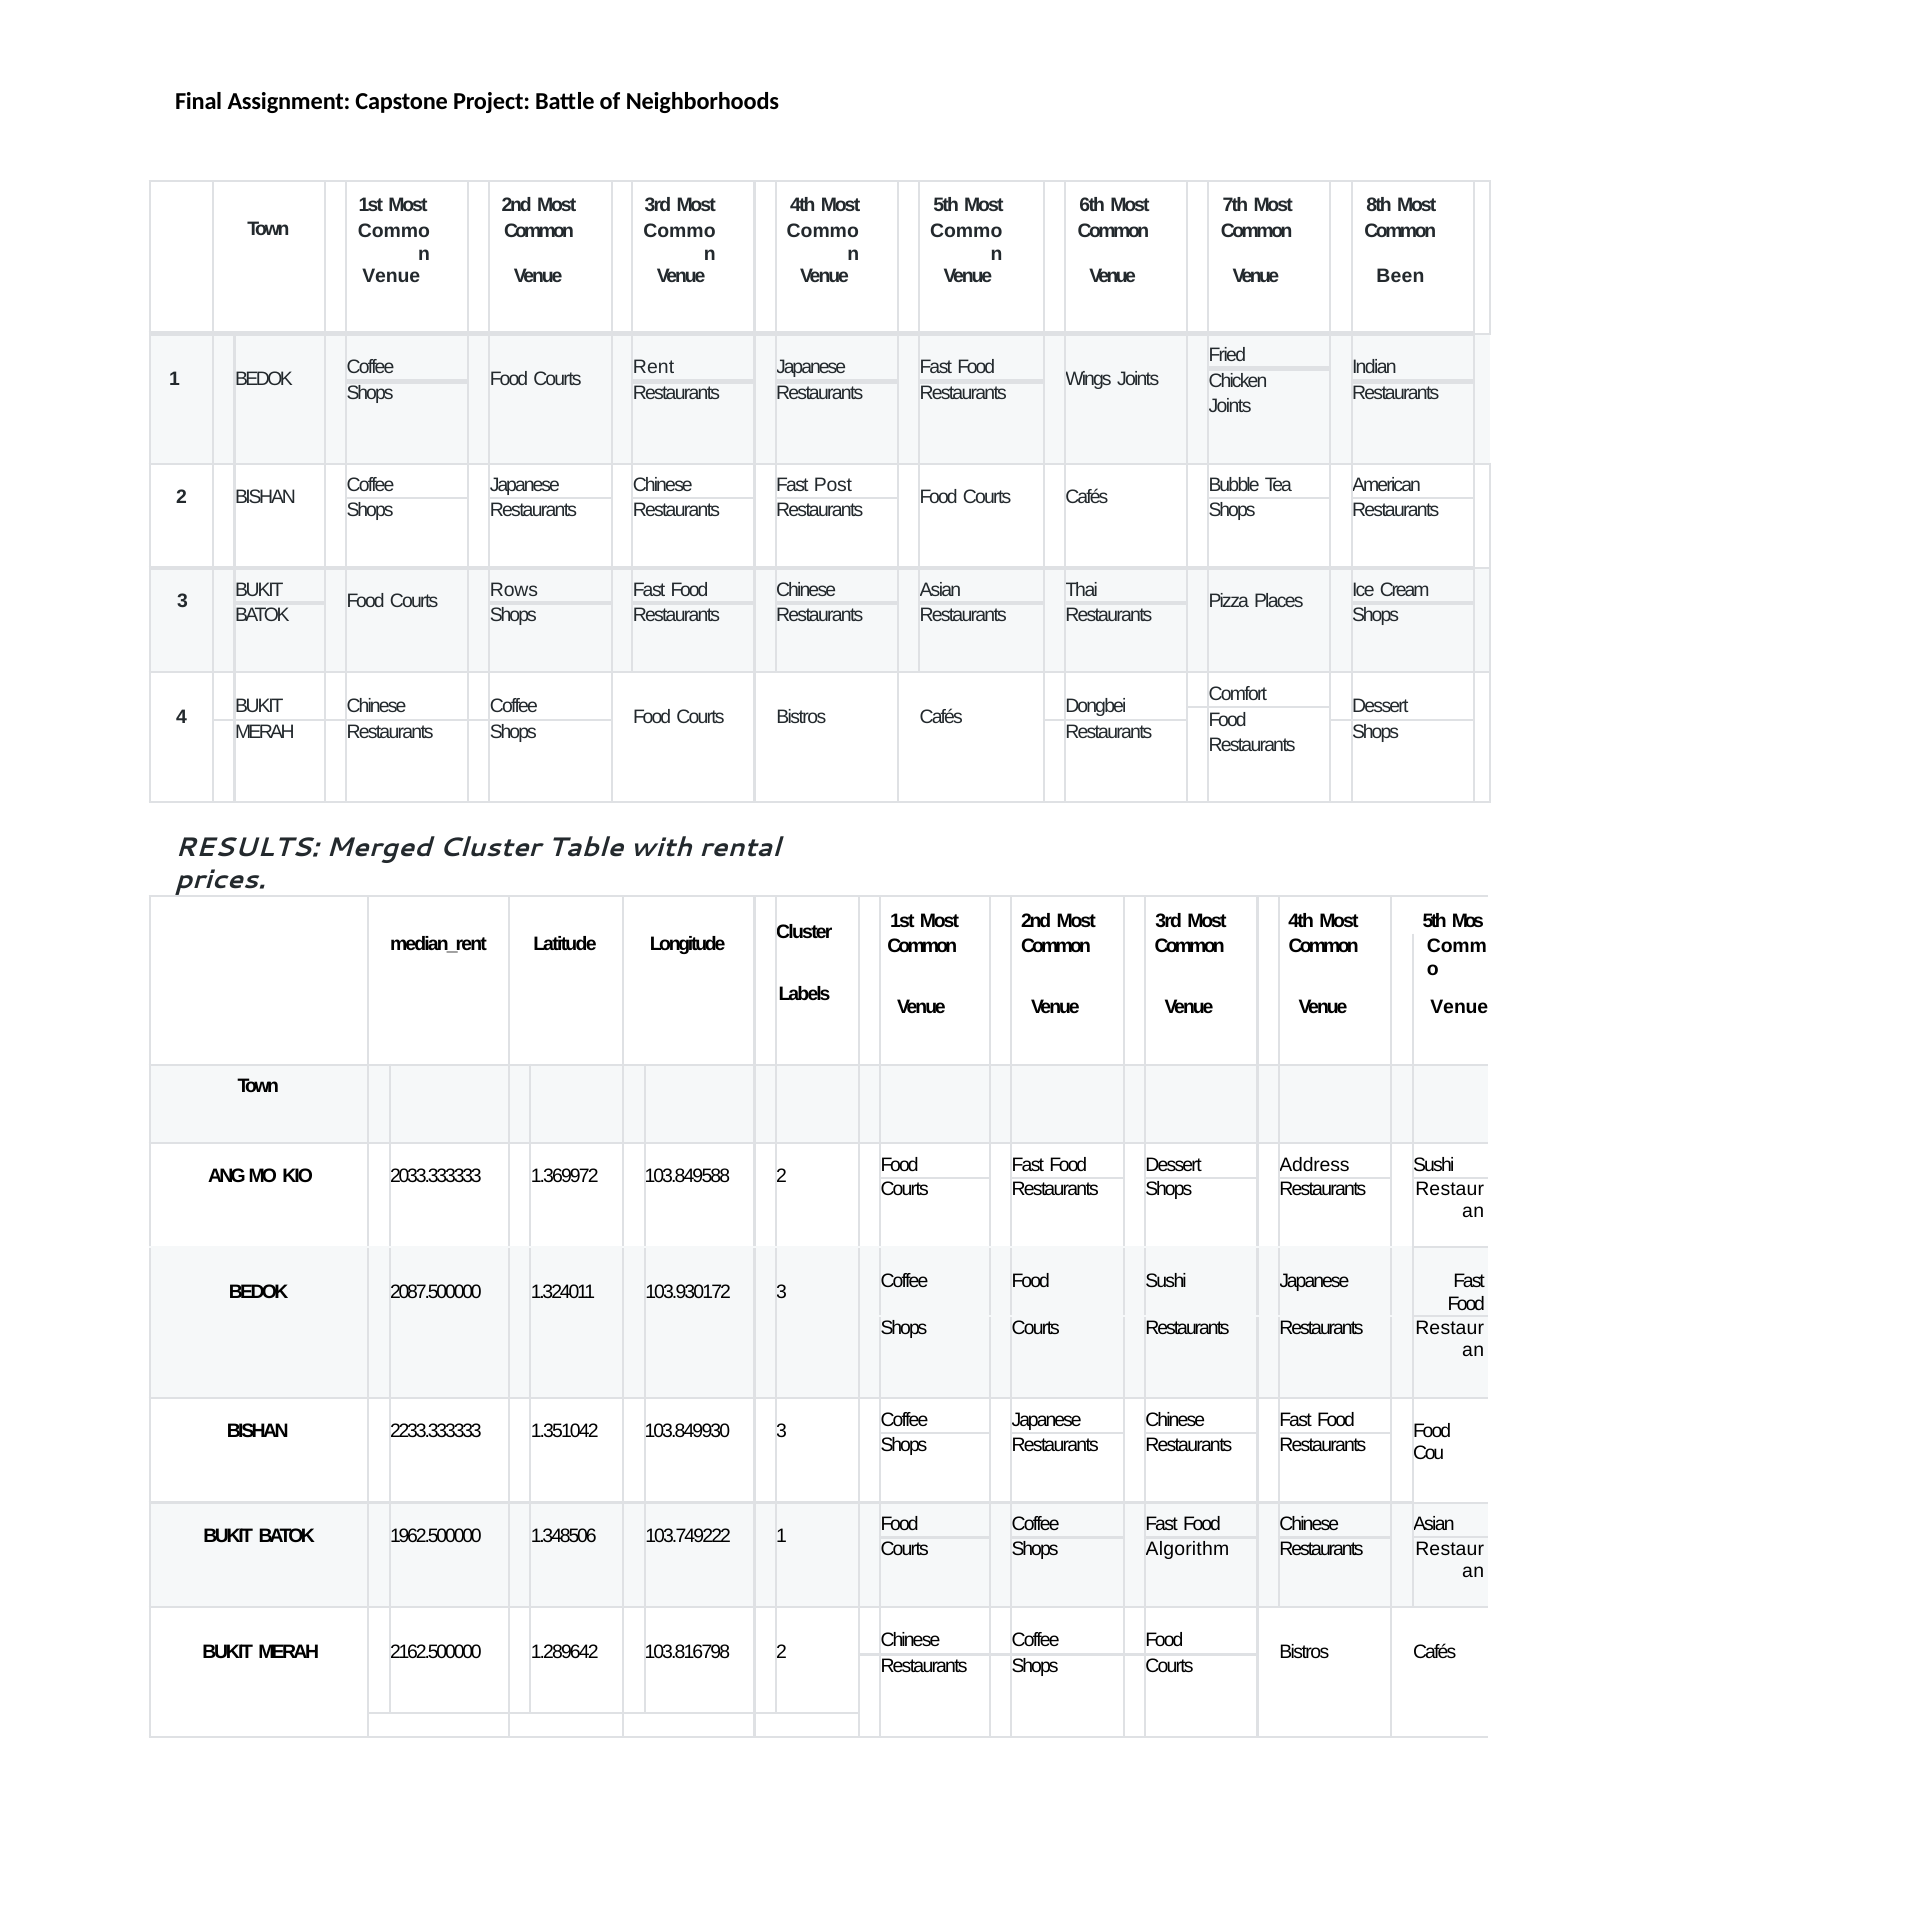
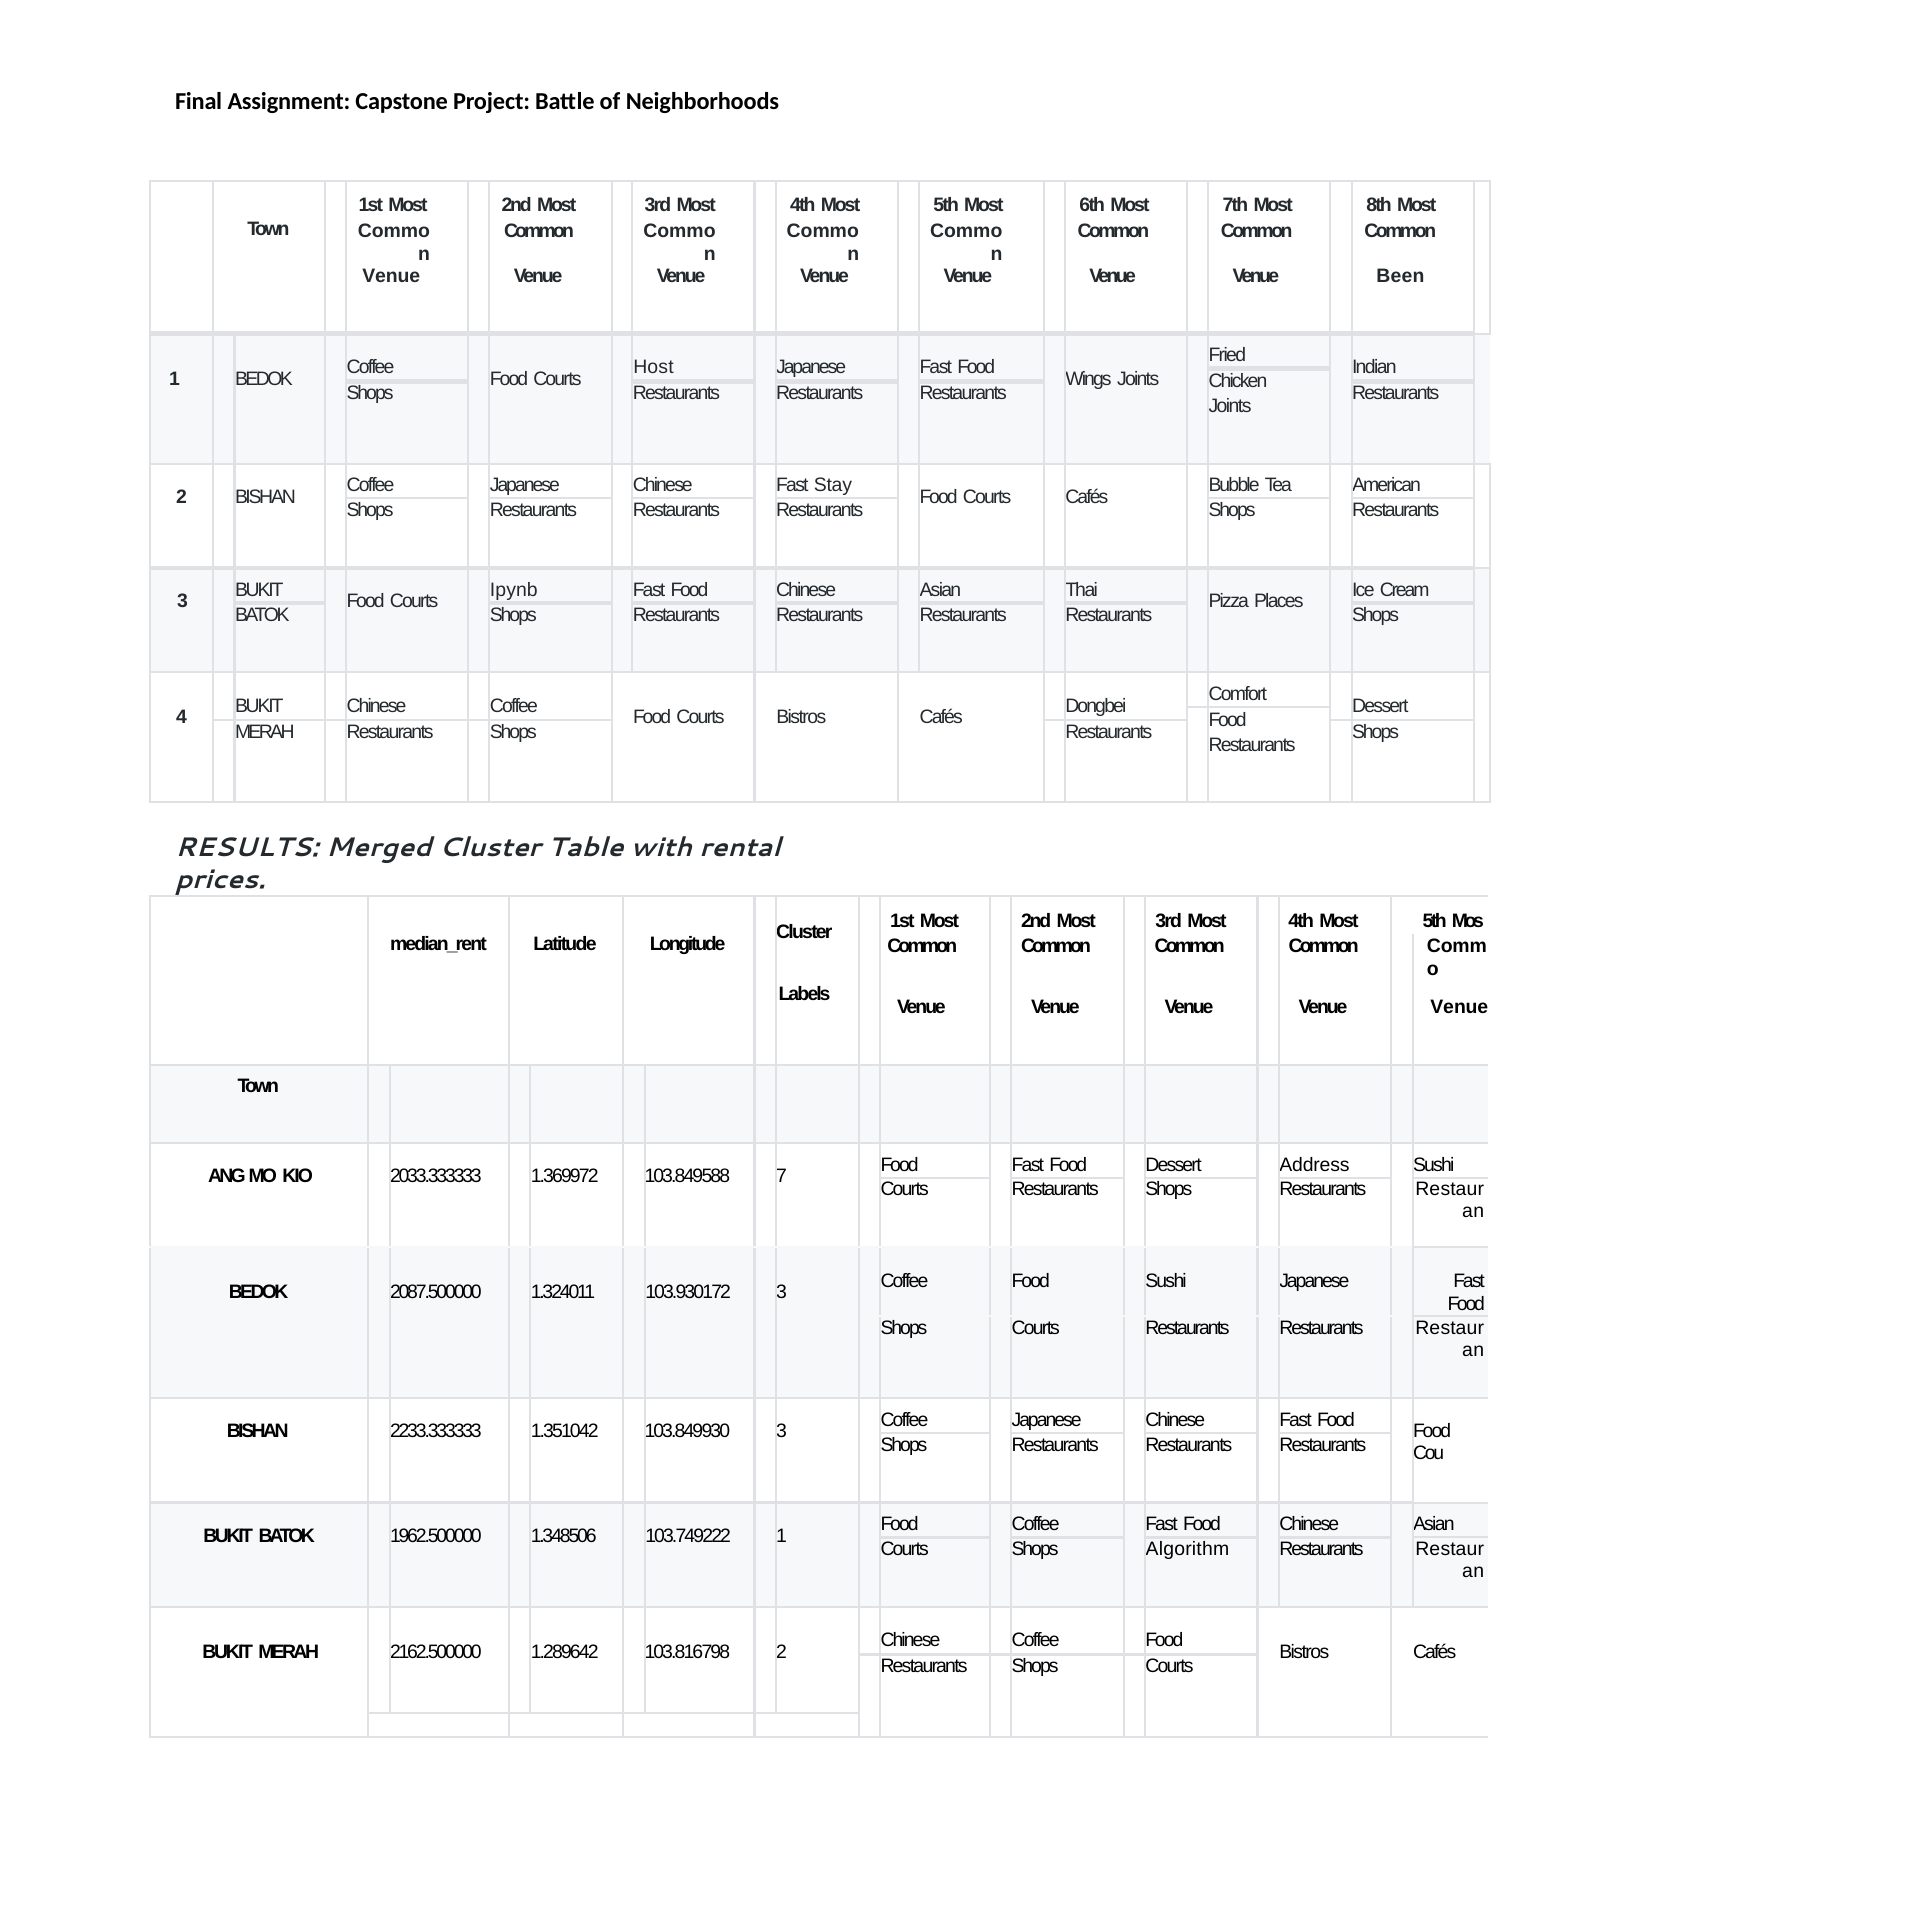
Rent: Rent -> Host
Post: Post -> Stay
Rows: Rows -> Ipynb
103.849588 2: 2 -> 7
